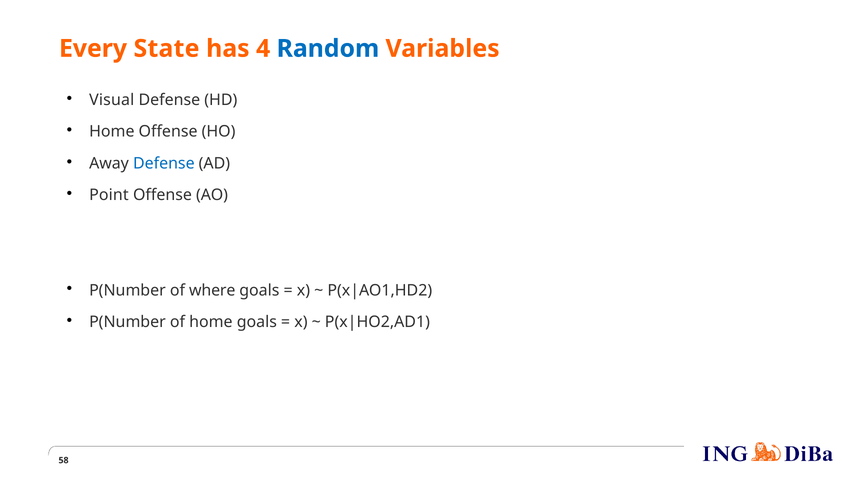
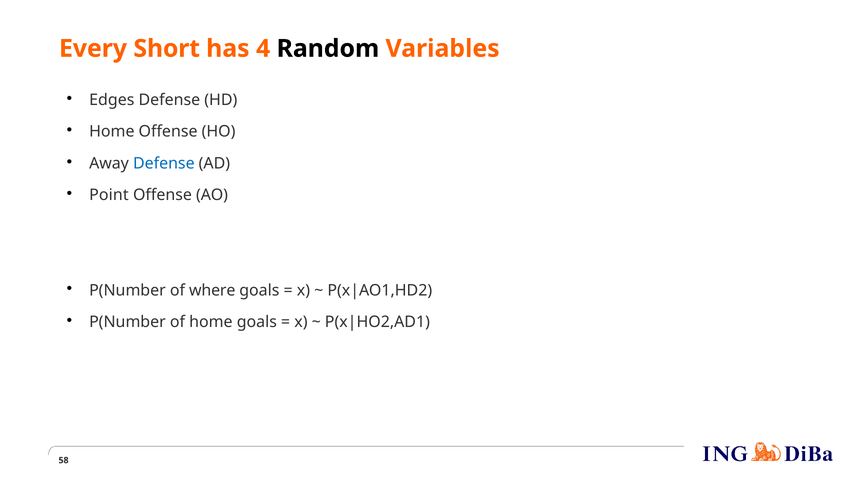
State: State -> Short
Random colour: blue -> black
Visual: Visual -> Edges
